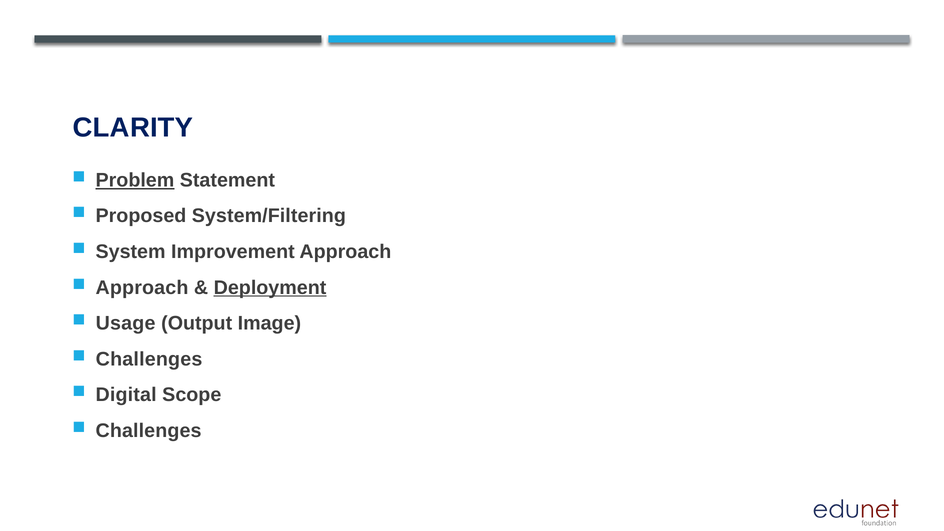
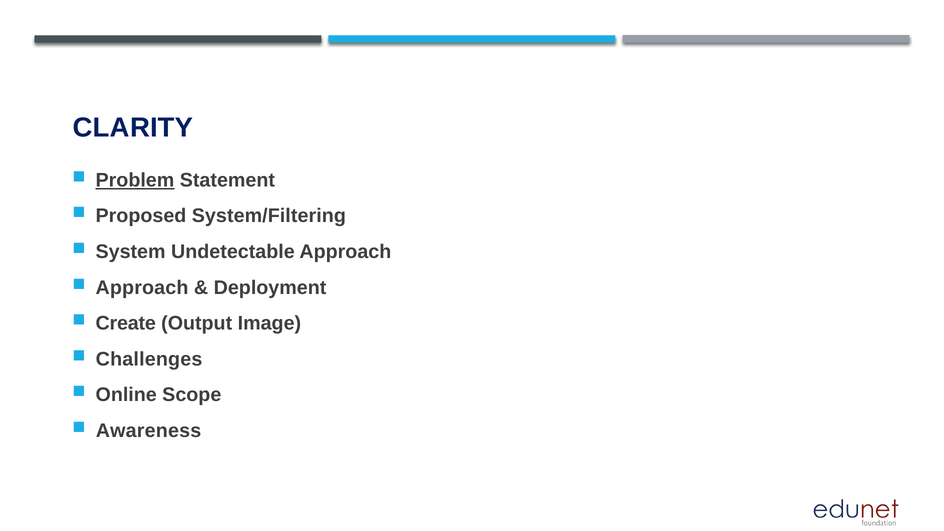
Improvement: Improvement -> Undetectable
Deployment underline: present -> none
Usage: Usage -> Create
Digital: Digital -> Online
Challenges at (149, 431): Challenges -> Awareness
